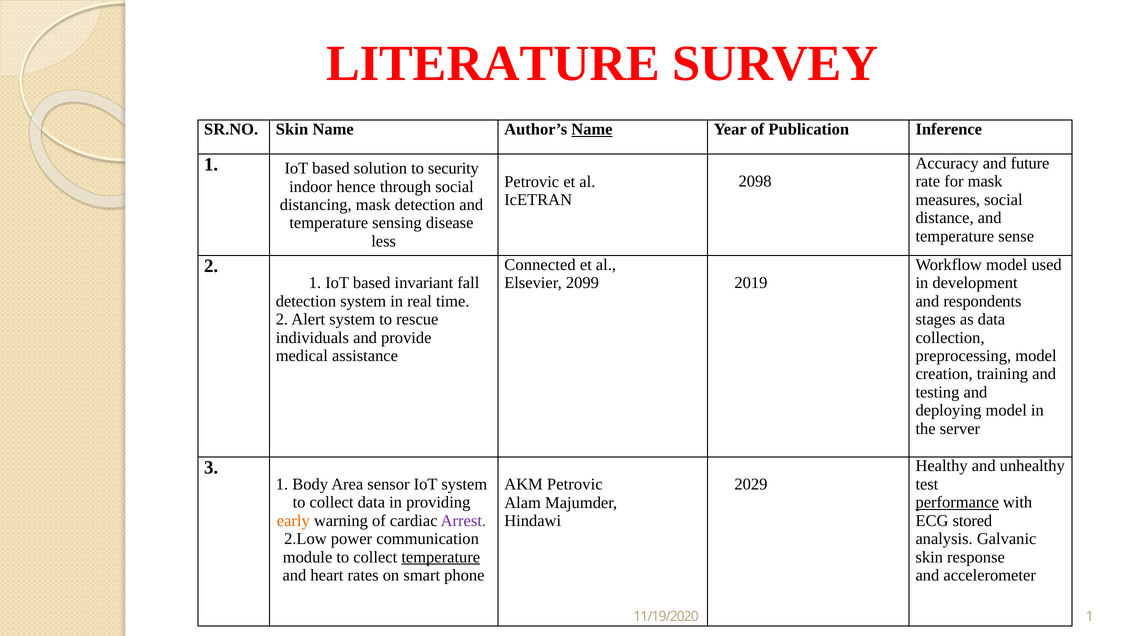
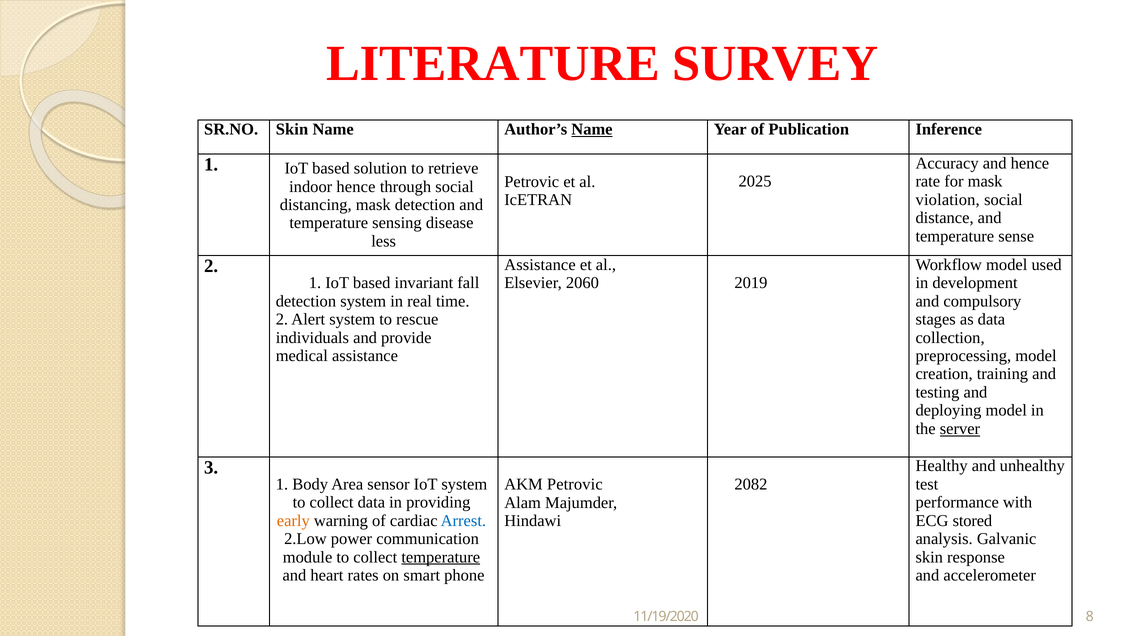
and future: future -> hence
security: security -> retrieve
2098: 2098 -> 2025
measures: measures -> violation
Connected at (540, 264): Connected -> Assistance
2099: 2099 -> 2060
respondents: respondents -> compulsory
server underline: none -> present
2029: 2029 -> 2082
performance underline: present -> none
Arrest colour: purple -> blue
11/19/2020 1: 1 -> 8
